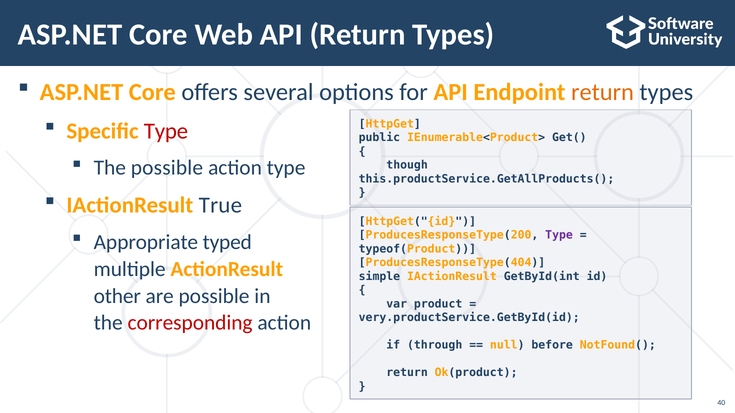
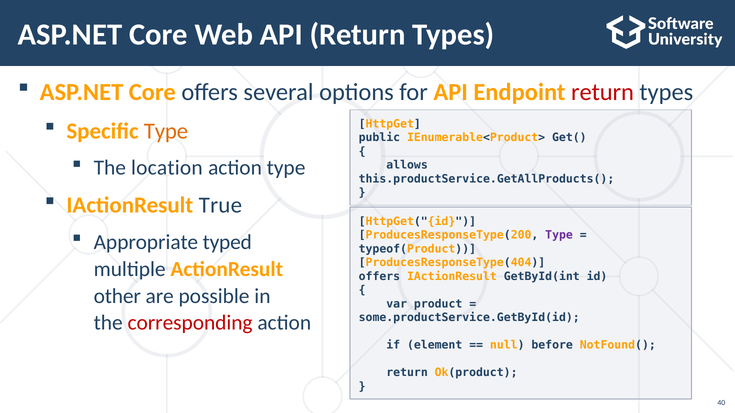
return at (603, 92) colour: orange -> red
Type at (166, 131) colour: red -> orange
The possible: possible -> location
though: though -> allows
simple at (379, 277): simple -> offers
very.productService.GetById(id: very.productService.GetById(id -> some.productService.GetById(id
through: through -> element
